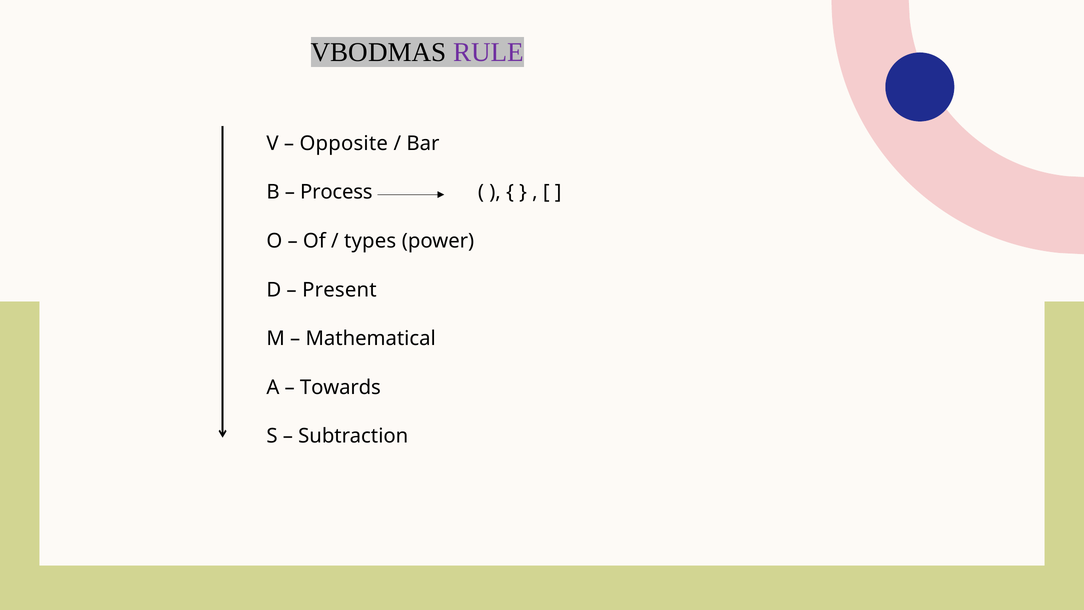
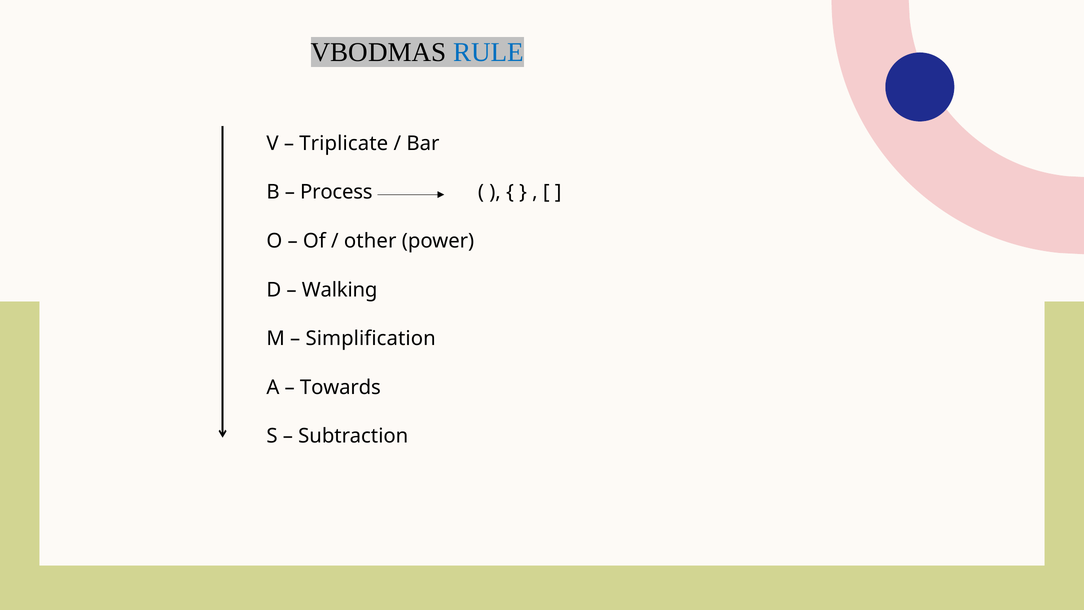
RULE colour: purple -> blue
Opposite: Opposite -> Triplicate
types: types -> other
Present: Present -> Walking
Mathematical: Mathematical -> Simplification
